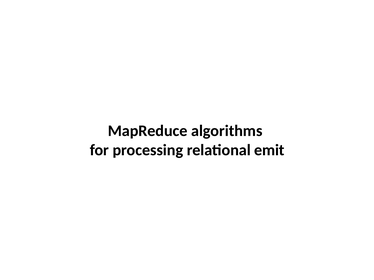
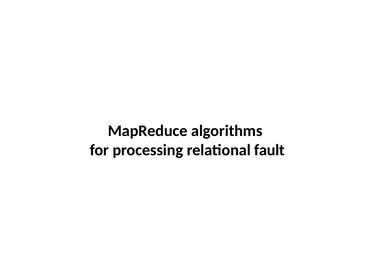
emit: emit -> fault
